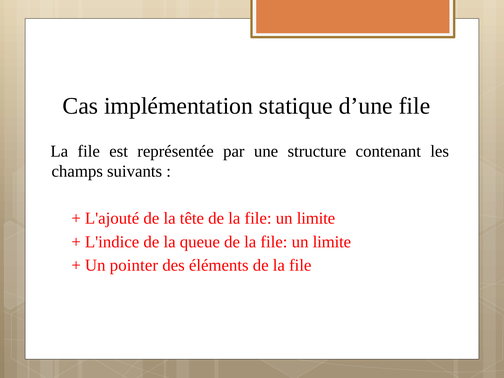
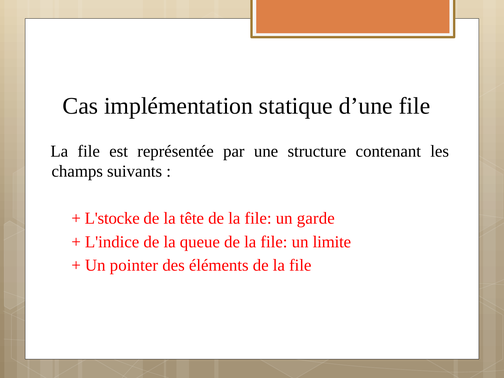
L'ajouté: L'ajouté -> L'stocke
limite at (316, 218): limite -> garde
